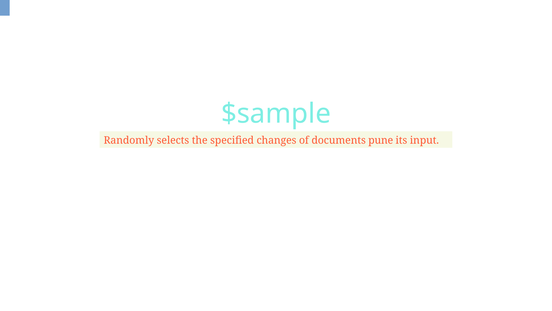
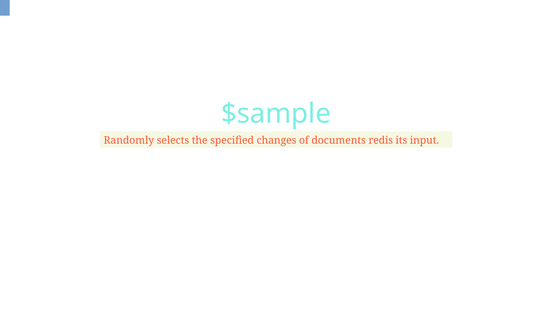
pune: pune -> redis
